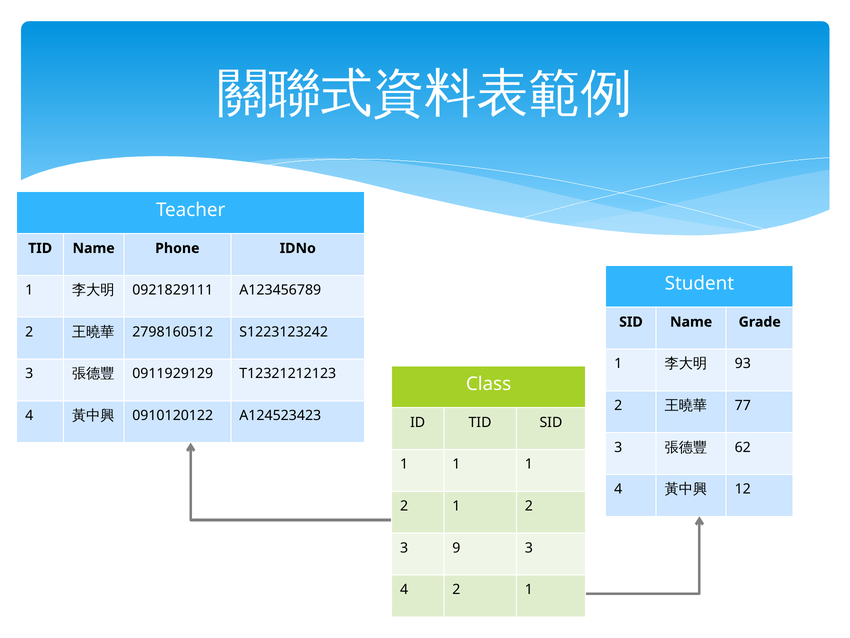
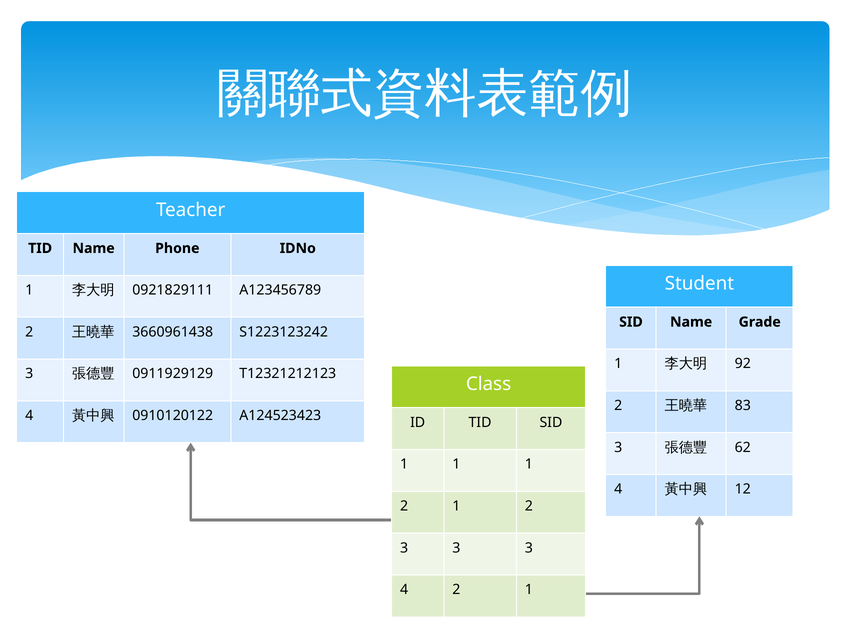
2798160512: 2798160512 -> 3660961438
93: 93 -> 92
77: 77 -> 83
9 at (456, 548): 9 -> 3
